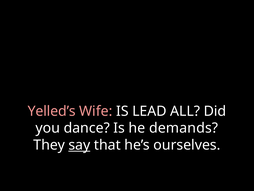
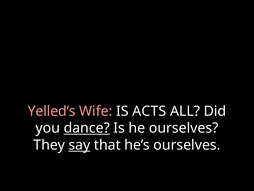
LEAD: LEAD -> ACTS
dance underline: none -> present
he demands: demands -> ourselves
